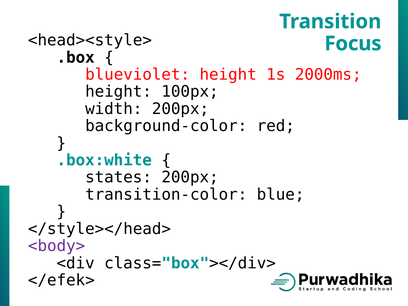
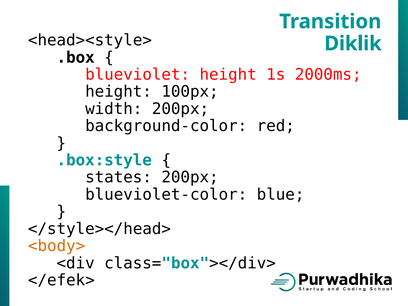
Focus: Focus -> Diklik
.box:white: .box:white -> .box:style
transition-color: transition-color -> blueviolet-color
<body> colour: purple -> orange
